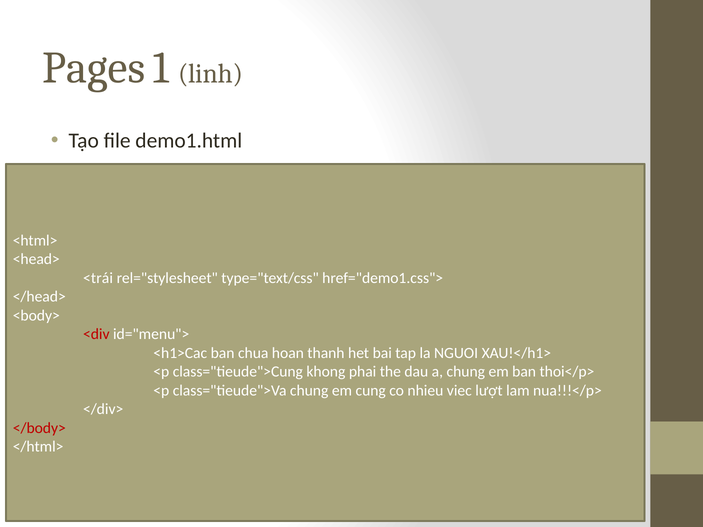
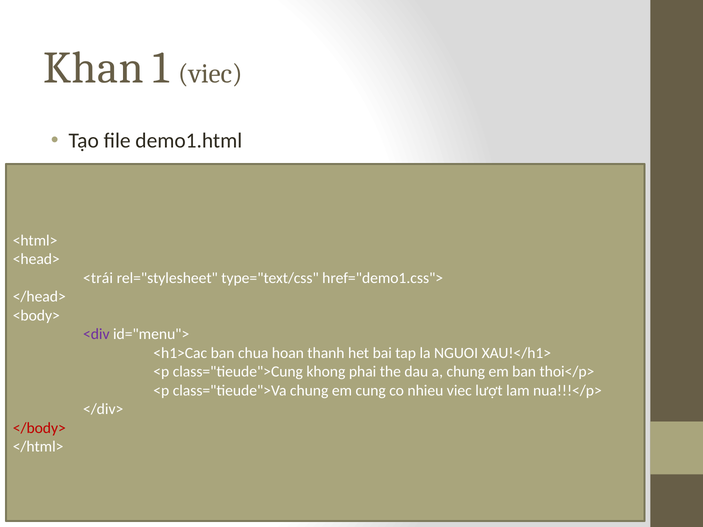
Pages: Pages -> Khan
1 linh: linh -> viec
<div colour: red -> purple
